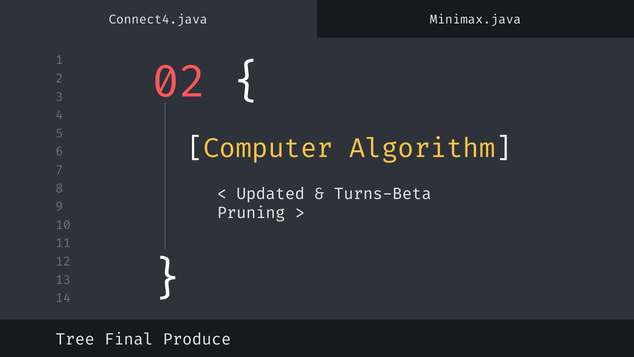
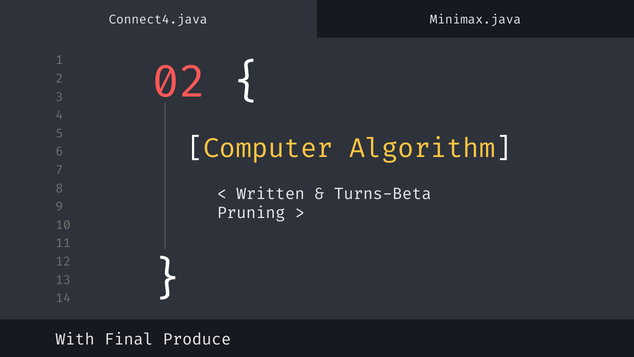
Updated: Updated -> Written
Tree: Tree -> With
